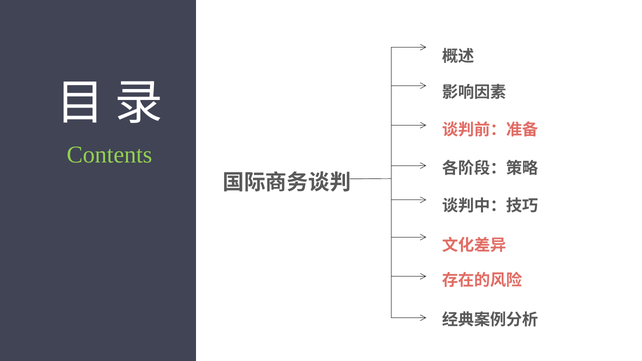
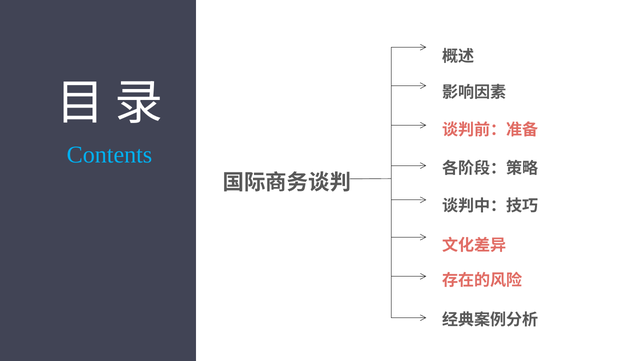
Contents colour: light green -> light blue
